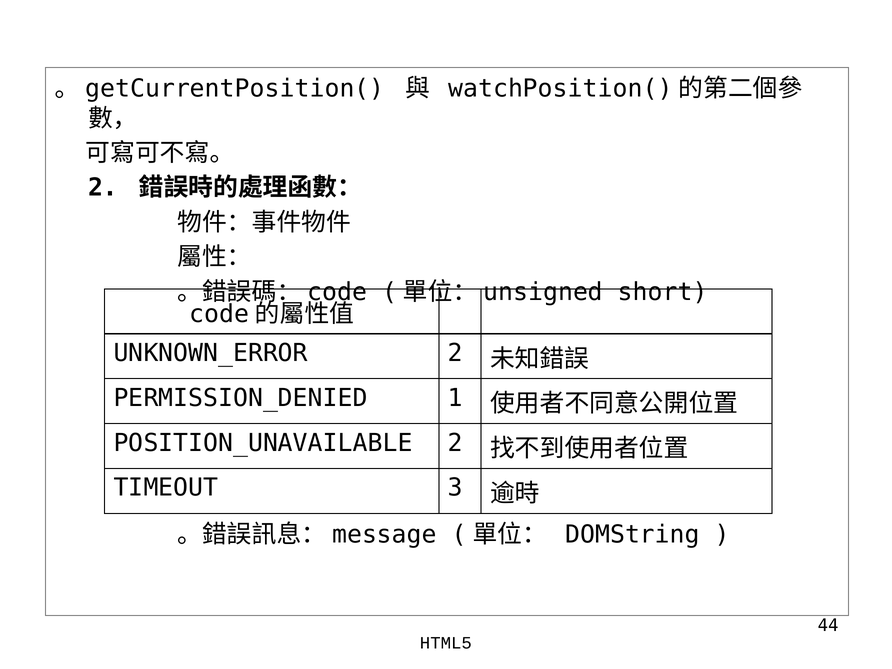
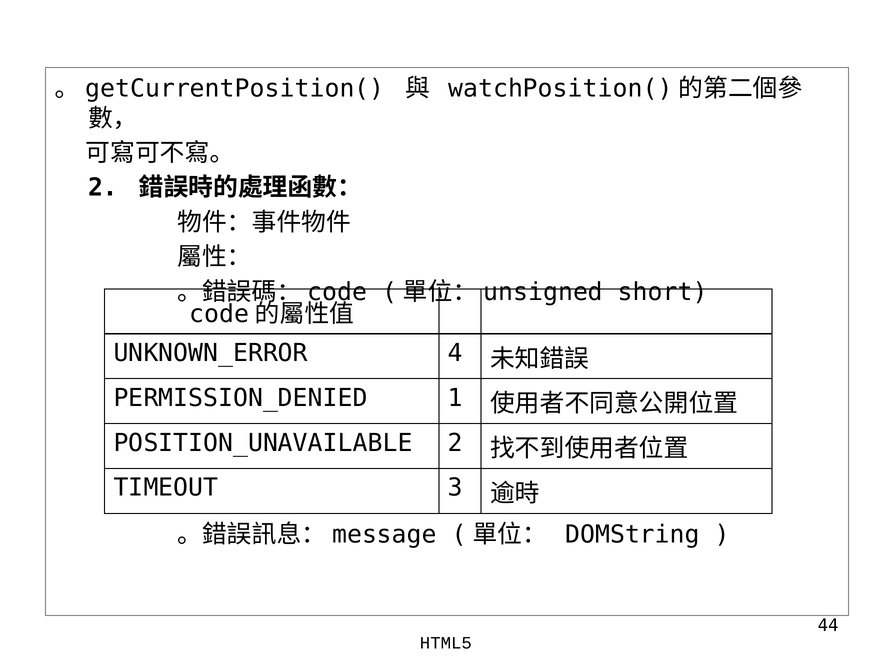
2 at (455, 353): 2 -> 4
